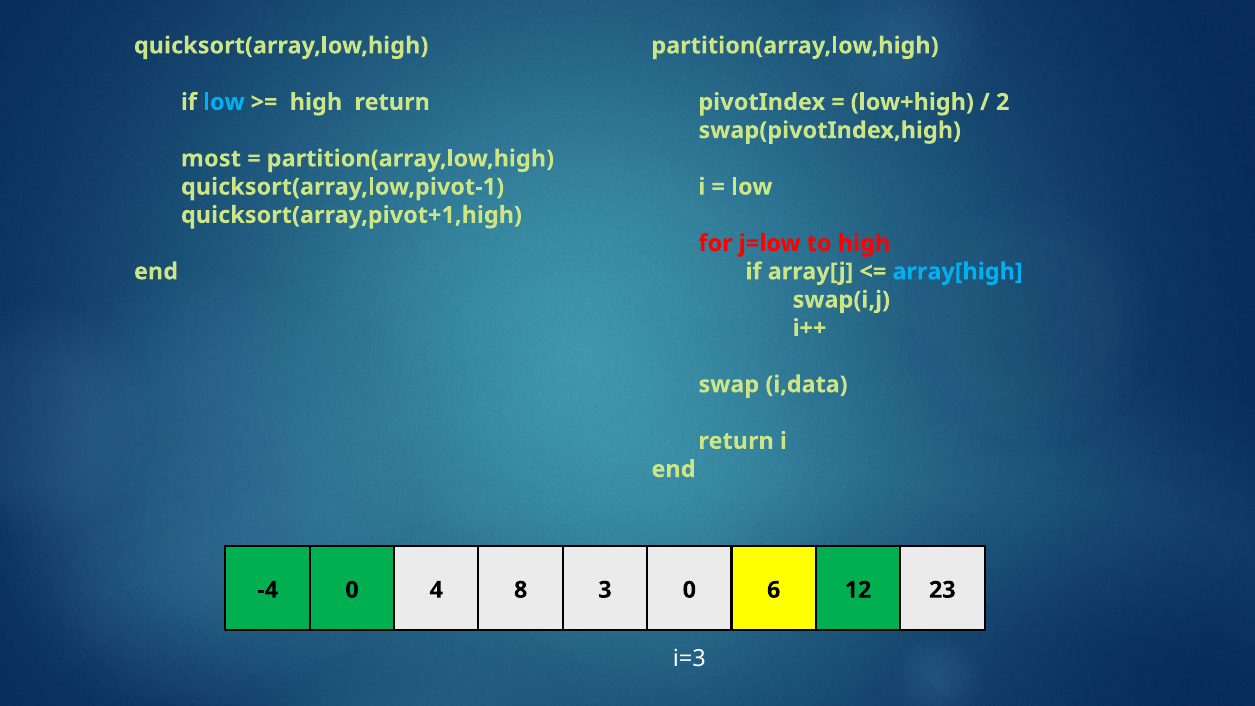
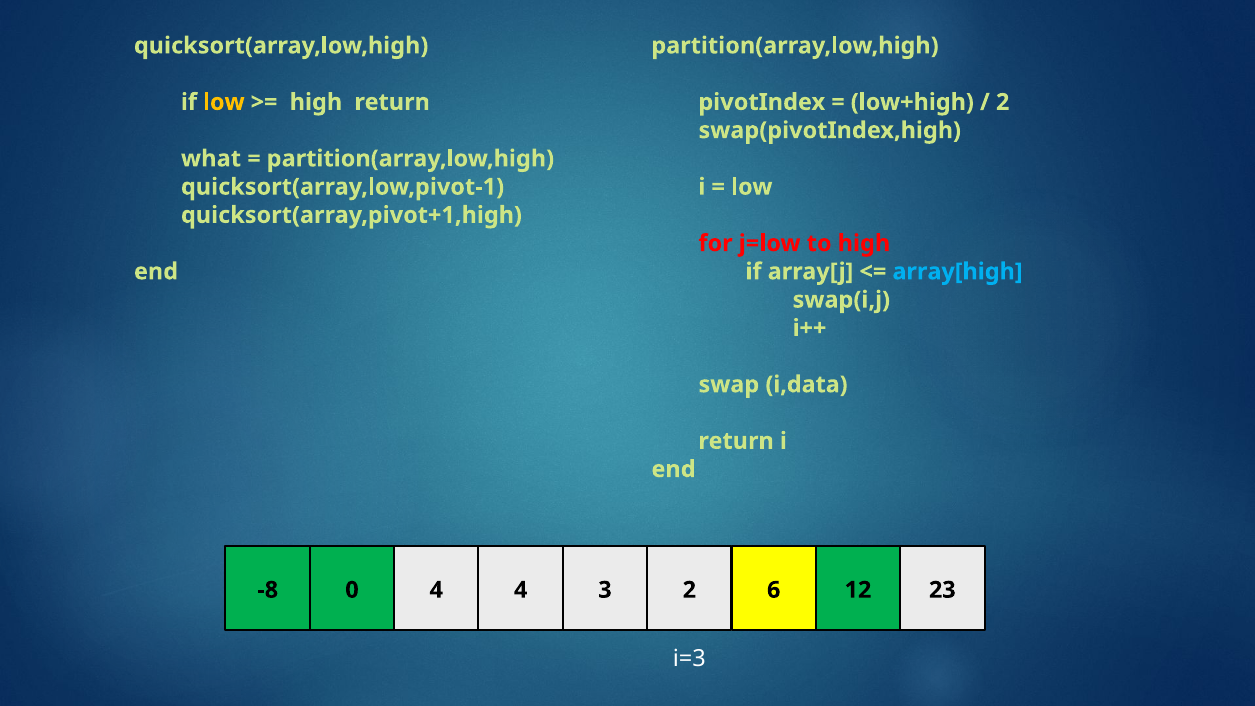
low at (224, 102) colour: light blue -> yellow
most: most -> what
-4: -4 -> -8
4 8: 8 -> 4
3 0: 0 -> 2
